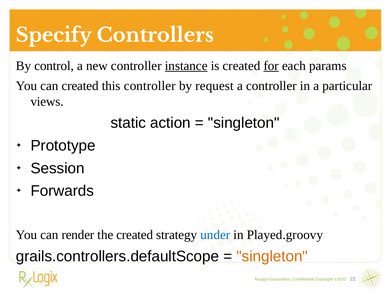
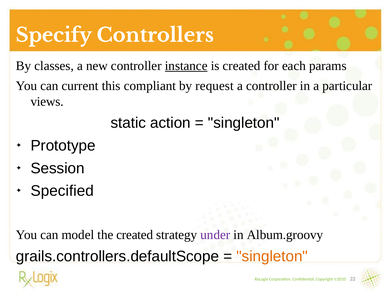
control: control -> classes
for underline: present -> none
can created: created -> current
this controller: controller -> compliant
Forwards: Forwards -> Specified
render: render -> model
under colour: blue -> purple
Played.groovy: Played.groovy -> Album.groovy
